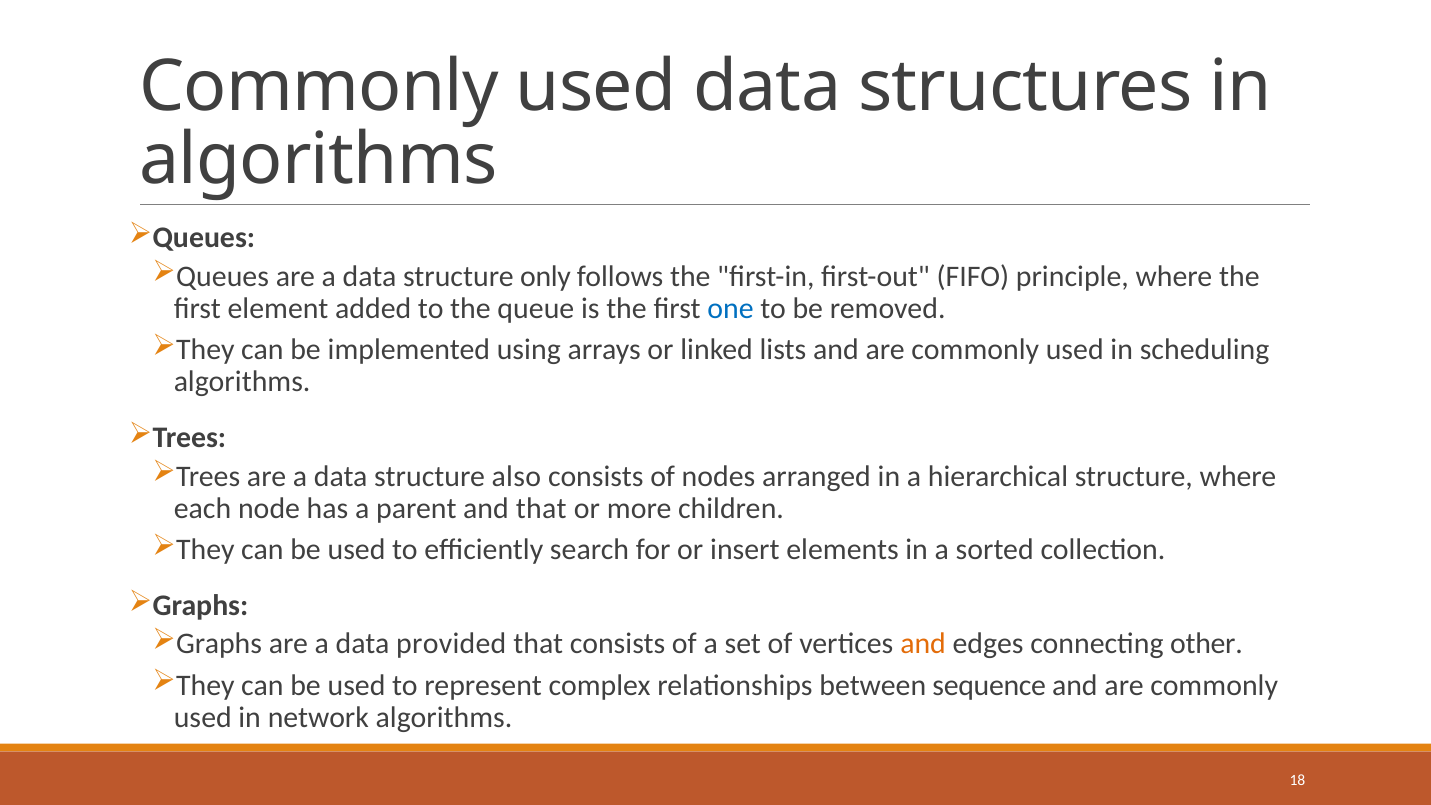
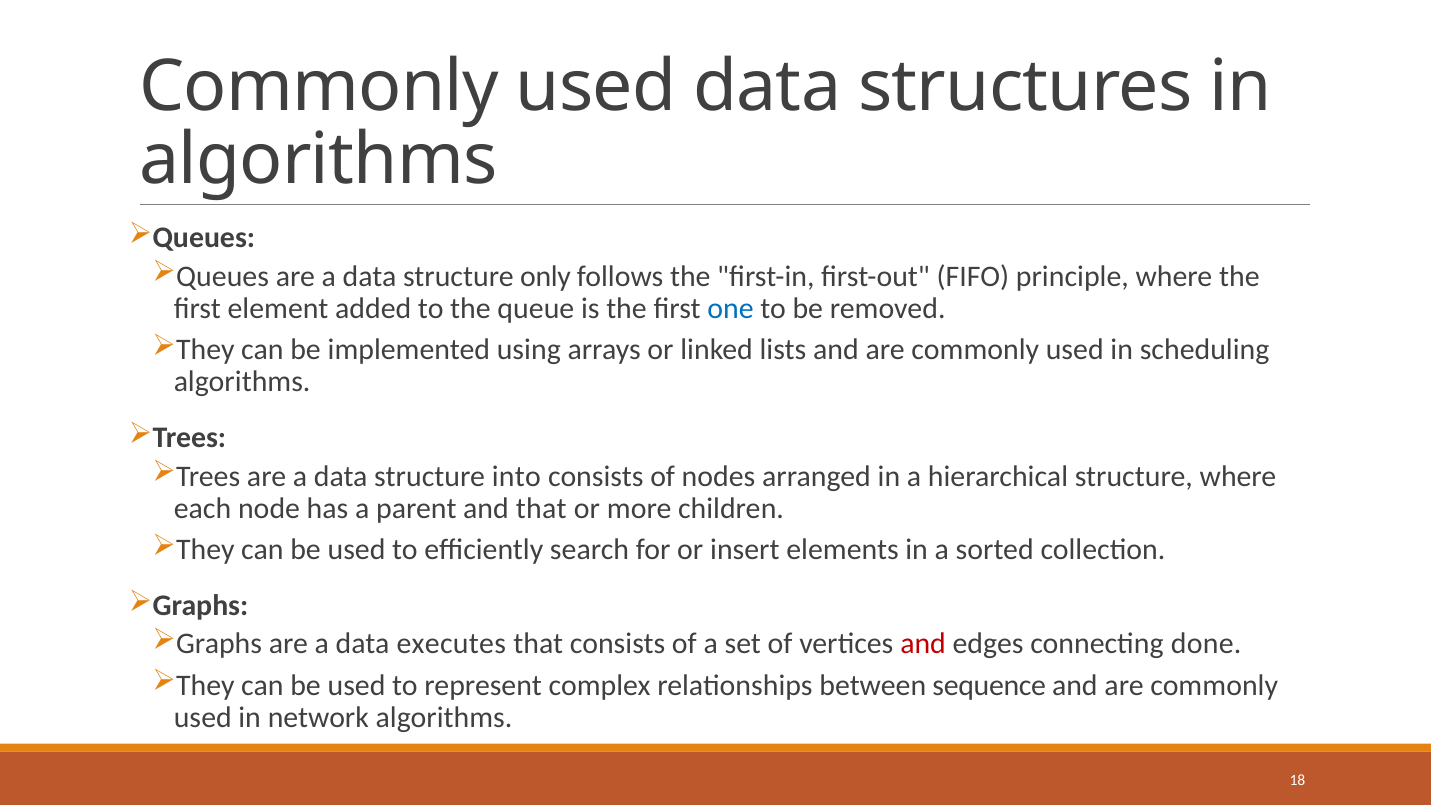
also: also -> into
provided: provided -> executes
and at (923, 644) colour: orange -> red
other: other -> done
